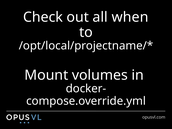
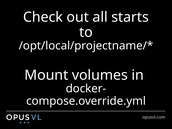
when: when -> starts
